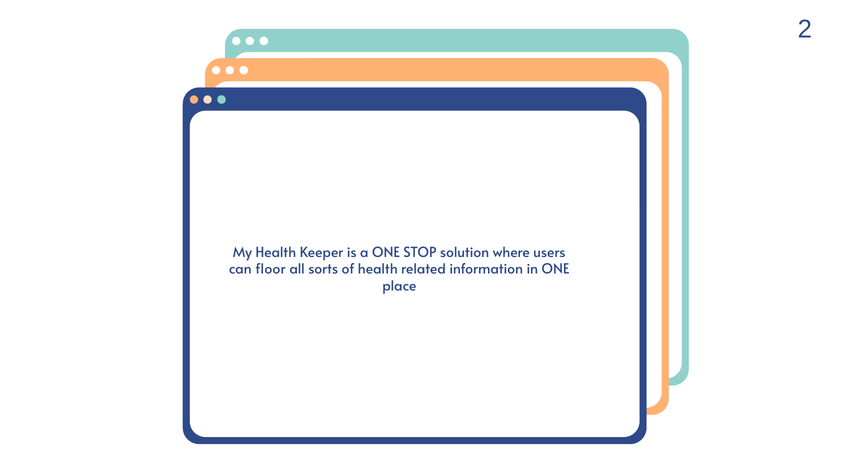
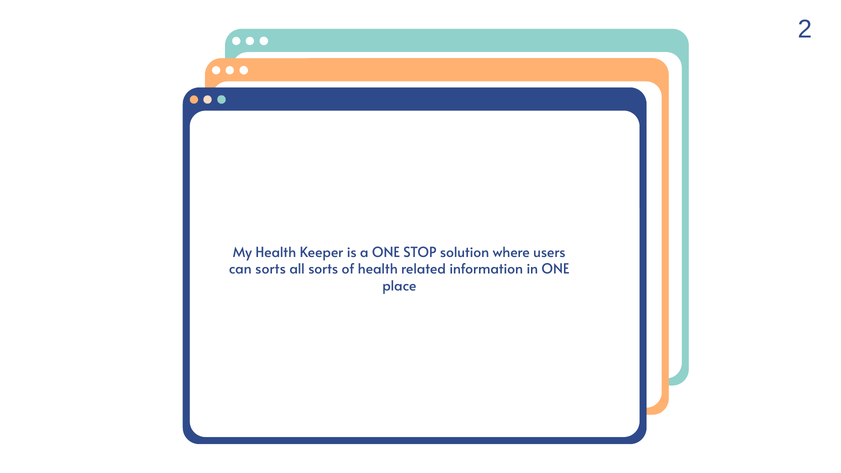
can floor: floor -> sorts
